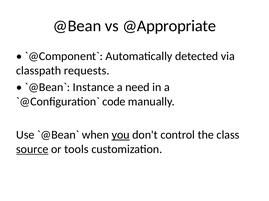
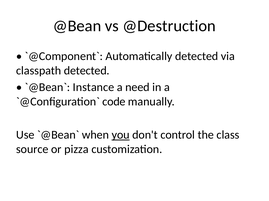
@Appropriate: @Appropriate -> @Destruction
classpath requests: requests -> detected
source underline: present -> none
tools: tools -> pizza
